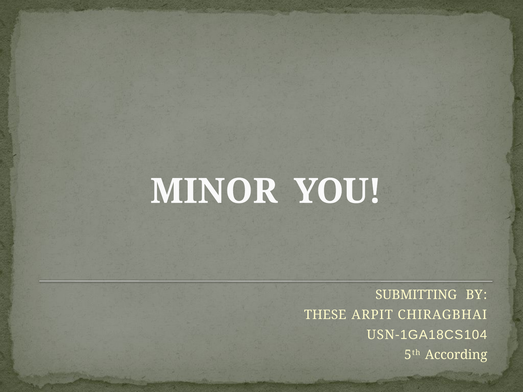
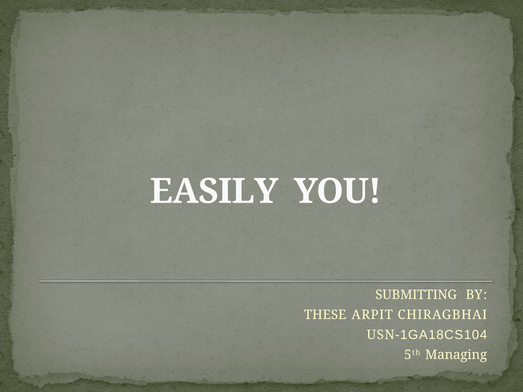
MINOR: MINOR -> EASILY
According: According -> Managing
